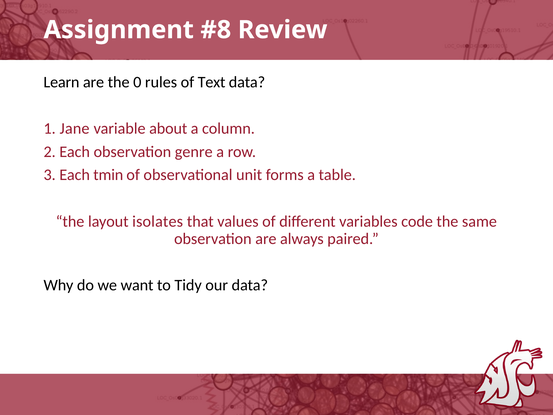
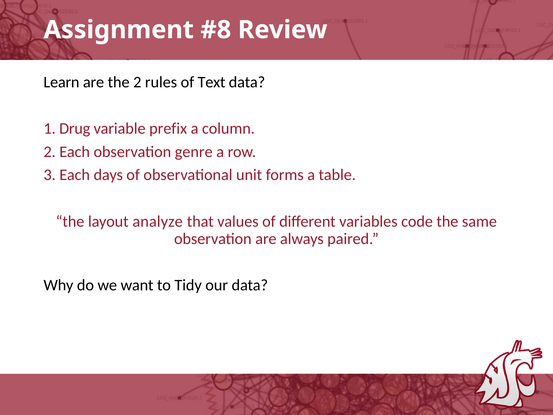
the 0: 0 -> 2
Jane: Jane -> Drug
about: about -> prefix
tmin: tmin -> days
isolates: isolates -> analyze
